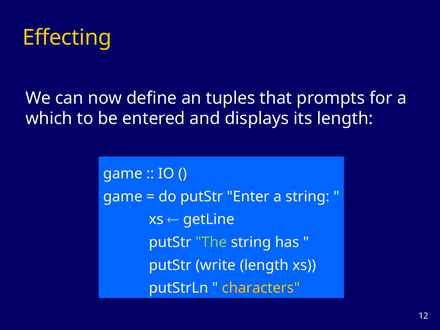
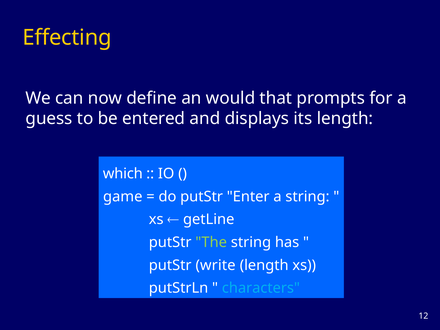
tuples: tuples -> would
which: which -> guess
game at (123, 174): game -> which
characters colour: yellow -> light blue
